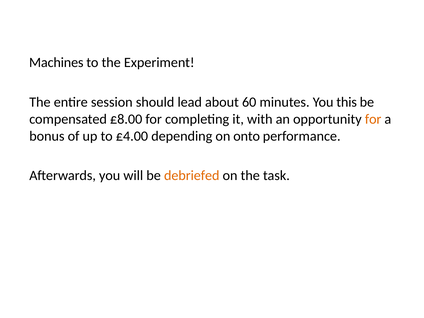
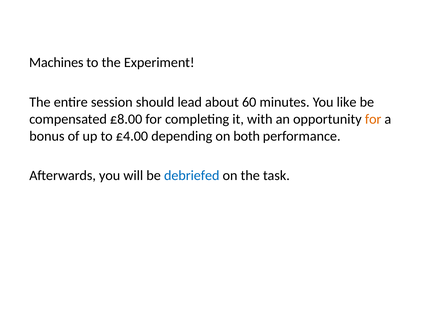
this: this -> like
onto: onto -> both
debriefed colour: orange -> blue
